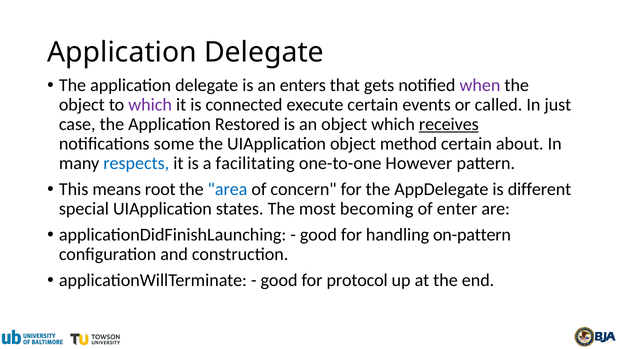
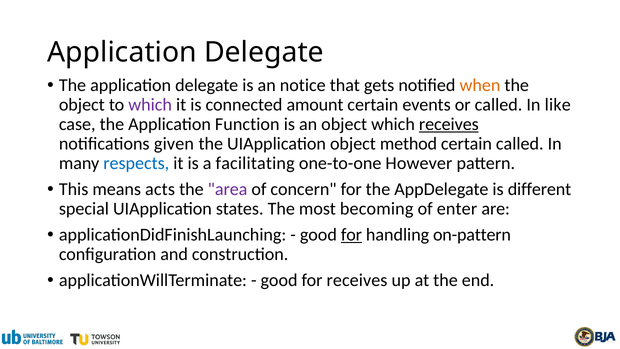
enters: enters -> notice
when colour: purple -> orange
execute: execute -> amount
just: just -> like
Restored: Restored -> Function
some: some -> given
certain about: about -> called
root: root -> acts
area colour: blue -> purple
for at (351, 235) underline: none -> present
for protocol: protocol -> receives
